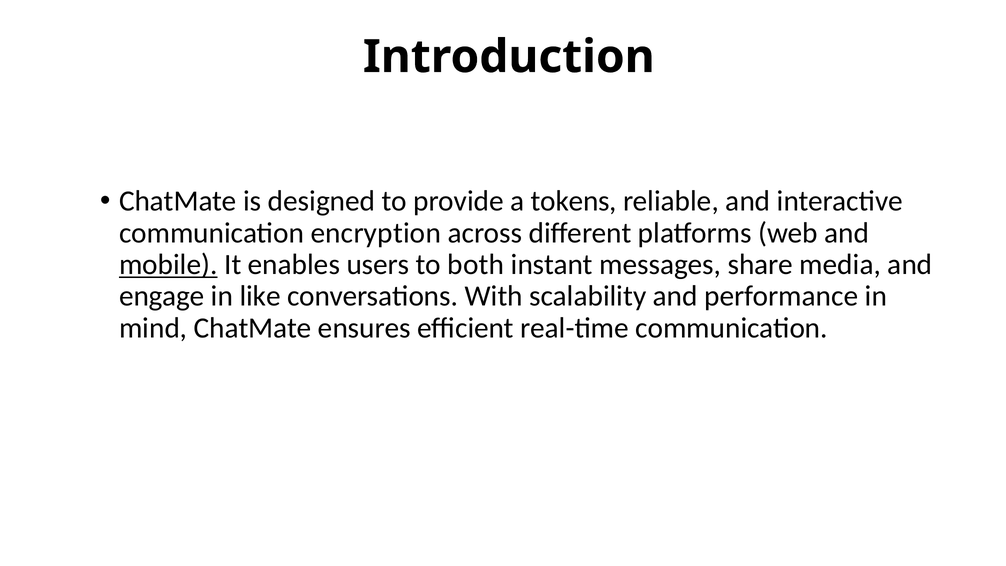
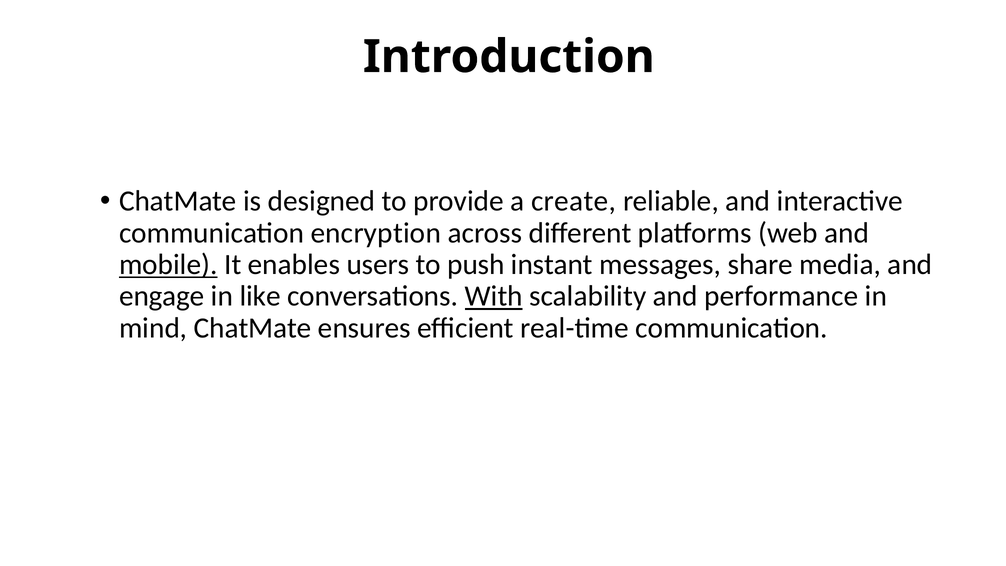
tokens: tokens -> create
both: both -> push
With underline: none -> present
